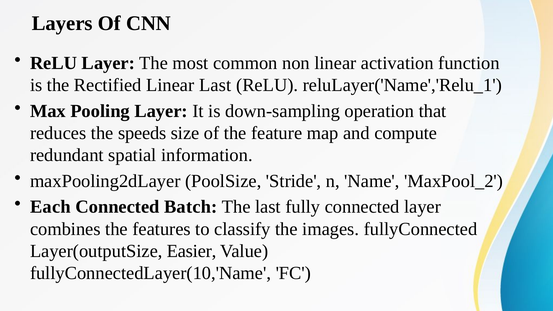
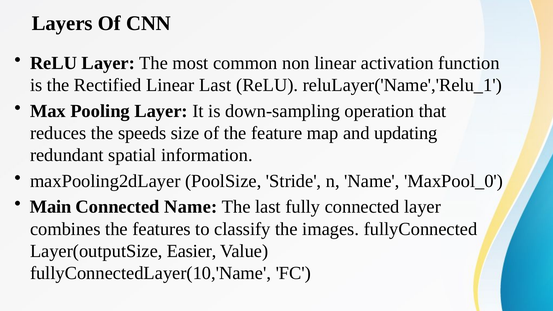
compute: compute -> updating
MaxPool_2: MaxPool_2 -> MaxPool_0
Each: Each -> Main
Connected Batch: Batch -> Name
